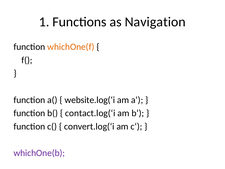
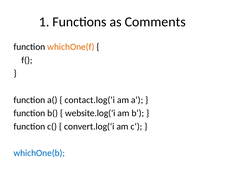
Navigation: Navigation -> Comments
website.log(‘i: website.log(‘i -> contact.log(‘i
contact.log(‘i: contact.log(‘i -> website.log(‘i
whichOne(b colour: purple -> blue
